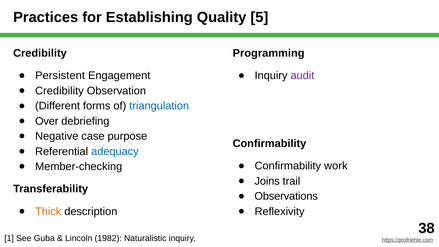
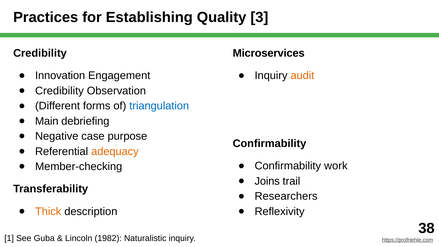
5: 5 -> 3
Programming: Programming -> Microservices
Persistent: Persistent -> Innovation
audit colour: purple -> orange
Over: Over -> Main
adequacy colour: blue -> orange
Observations: Observations -> Researchers
